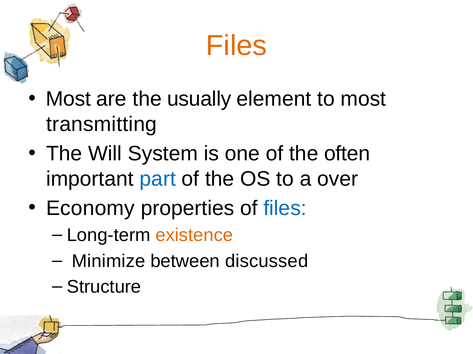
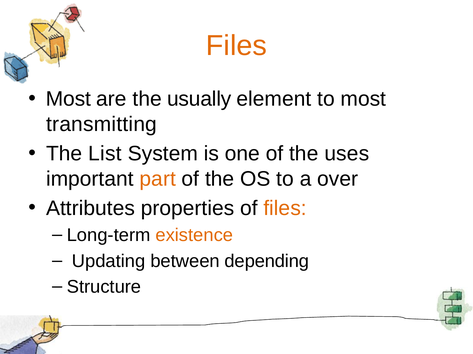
Will: Will -> List
often: often -> uses
part colour: blue -> orange
Economy: Economy -> Attributes
files at (285, 209) colour: blue -> orange
Minimize: Minimize -> Updating
discussed: discussed -> depending
